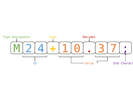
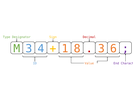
M 2: 2 -> 3
0: 0 -> 8
7: 7 -> 6
